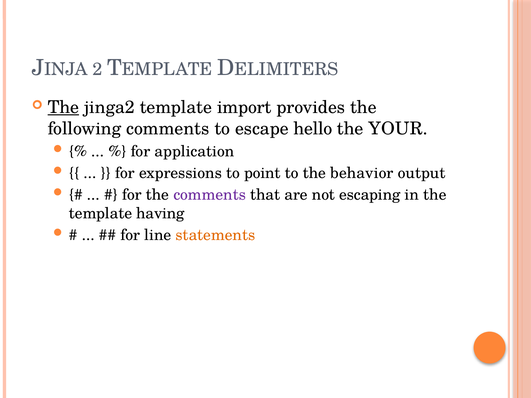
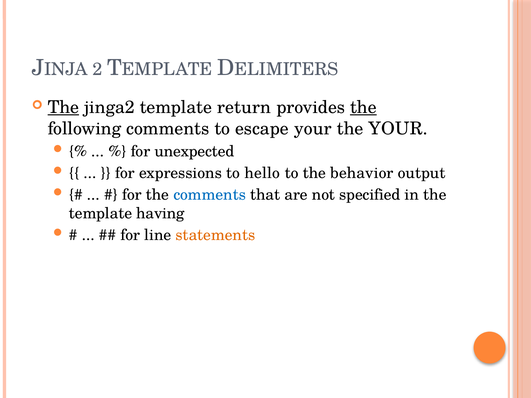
import: import -> return
the at (363, 107) underline: none -> present
escape hello: hello -> your
application: application -> unexpected
point: point -> hello
comments at (210, 195) colour: purple -> blue
escaping: escaping -> specified
